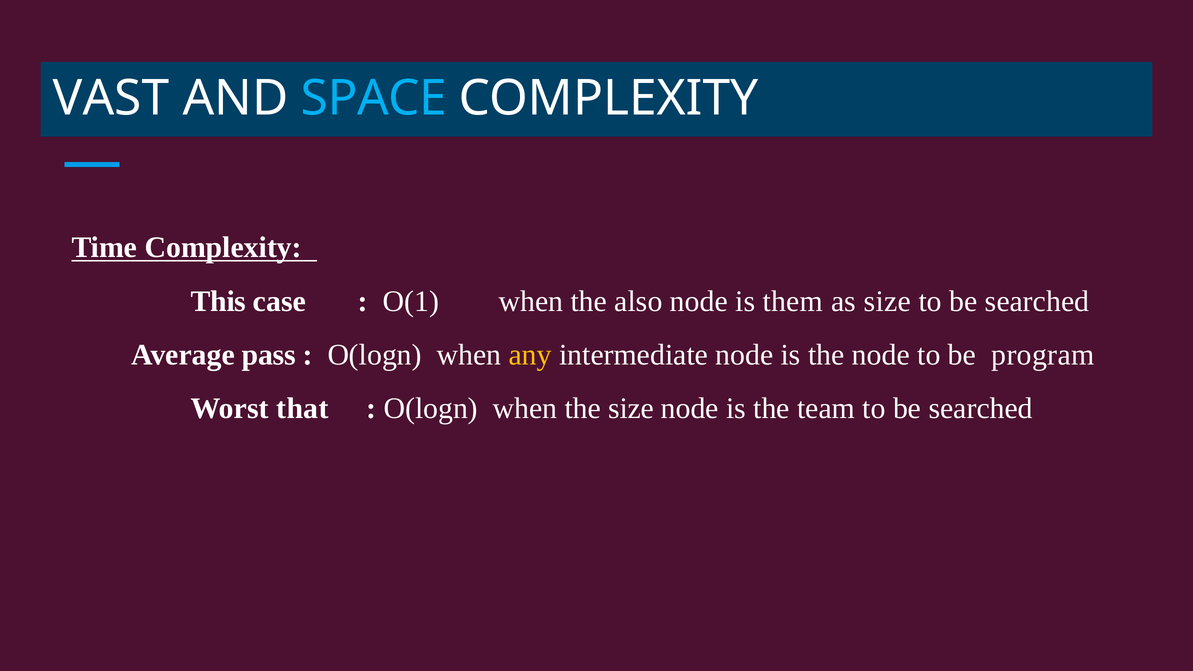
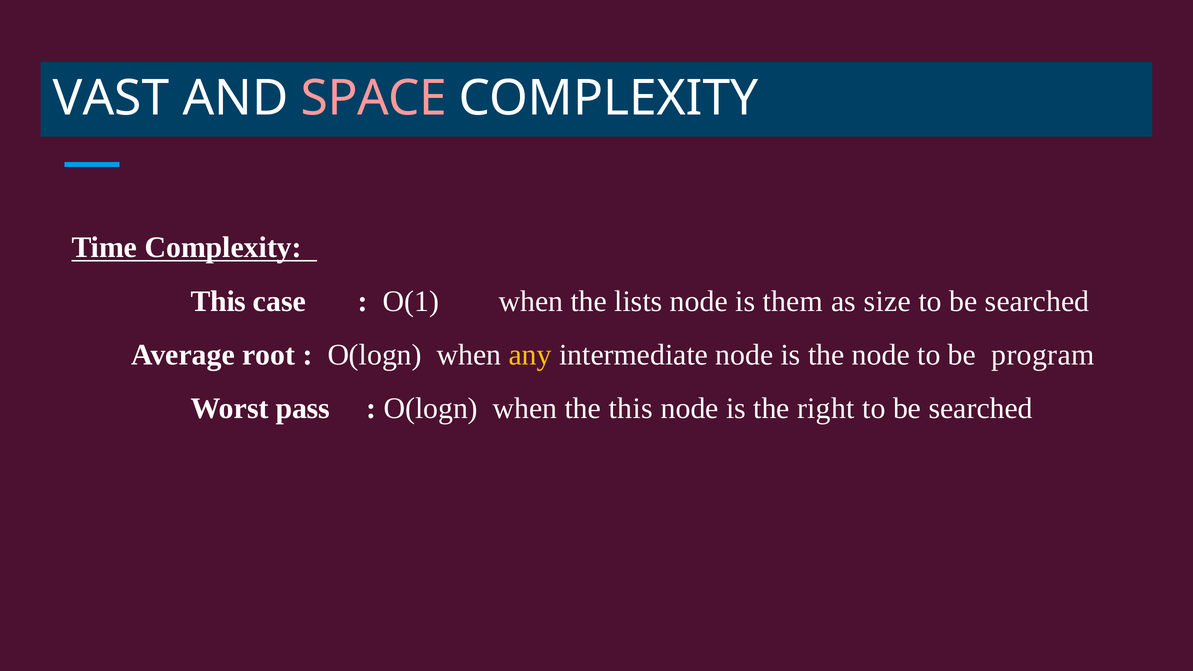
SPACE colour: light blue -> pink
also: also -> lists
pass: pass -> root
that: that -> pass
the size: size -> this
team: team -> right
